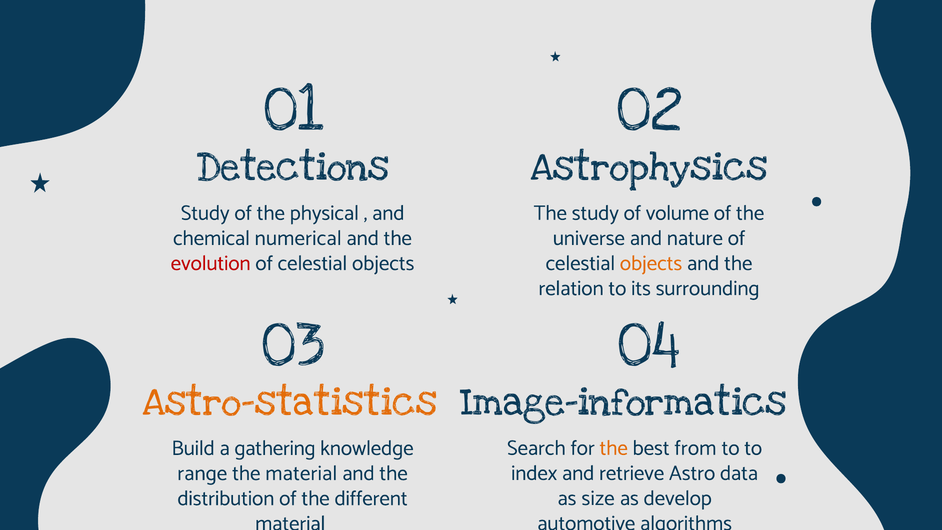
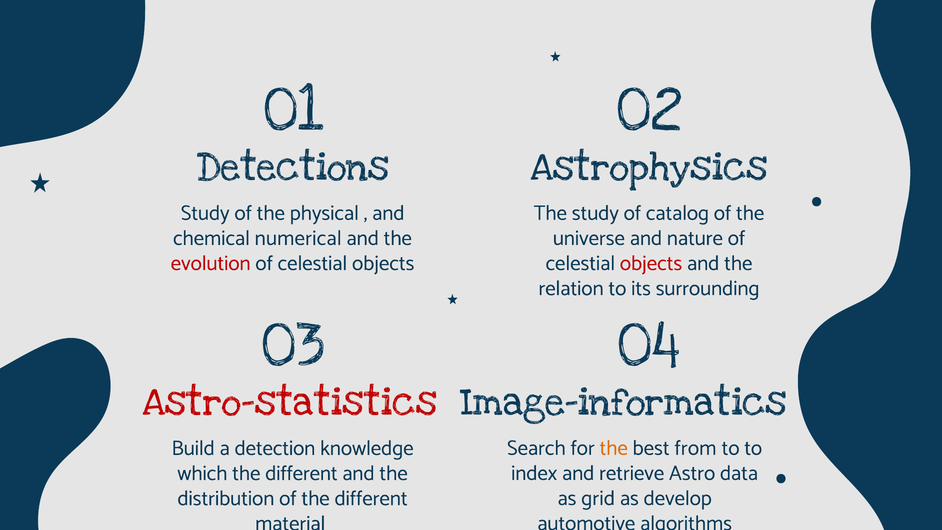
volume: volume -> catalog
objects at (651, 263) colour: orange -> red
Astro-statistics colour: orange -> red
gathering: gathering -> detection
range: range -> which
material at (301, 473): material -> different
size: size -> grid
